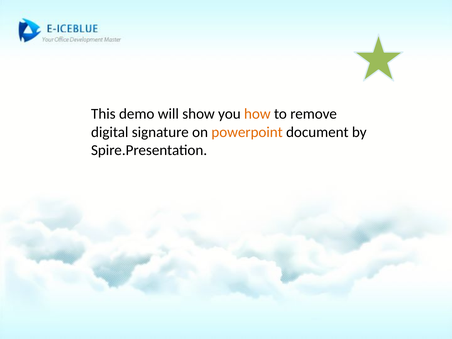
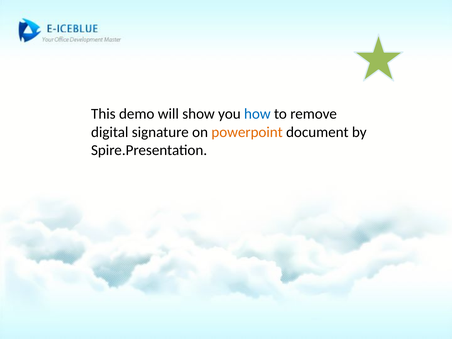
how colour: orange -> blue
